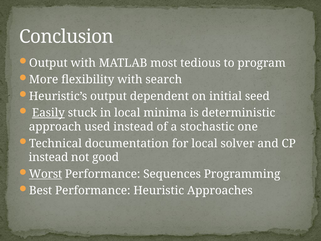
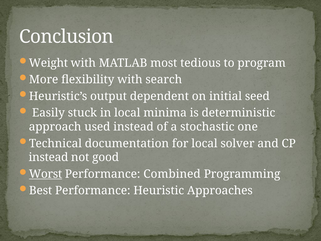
Output at (48, 63): Output -> Weight
Easily underline: present -> none
Sequences: Sequences -> Combined
